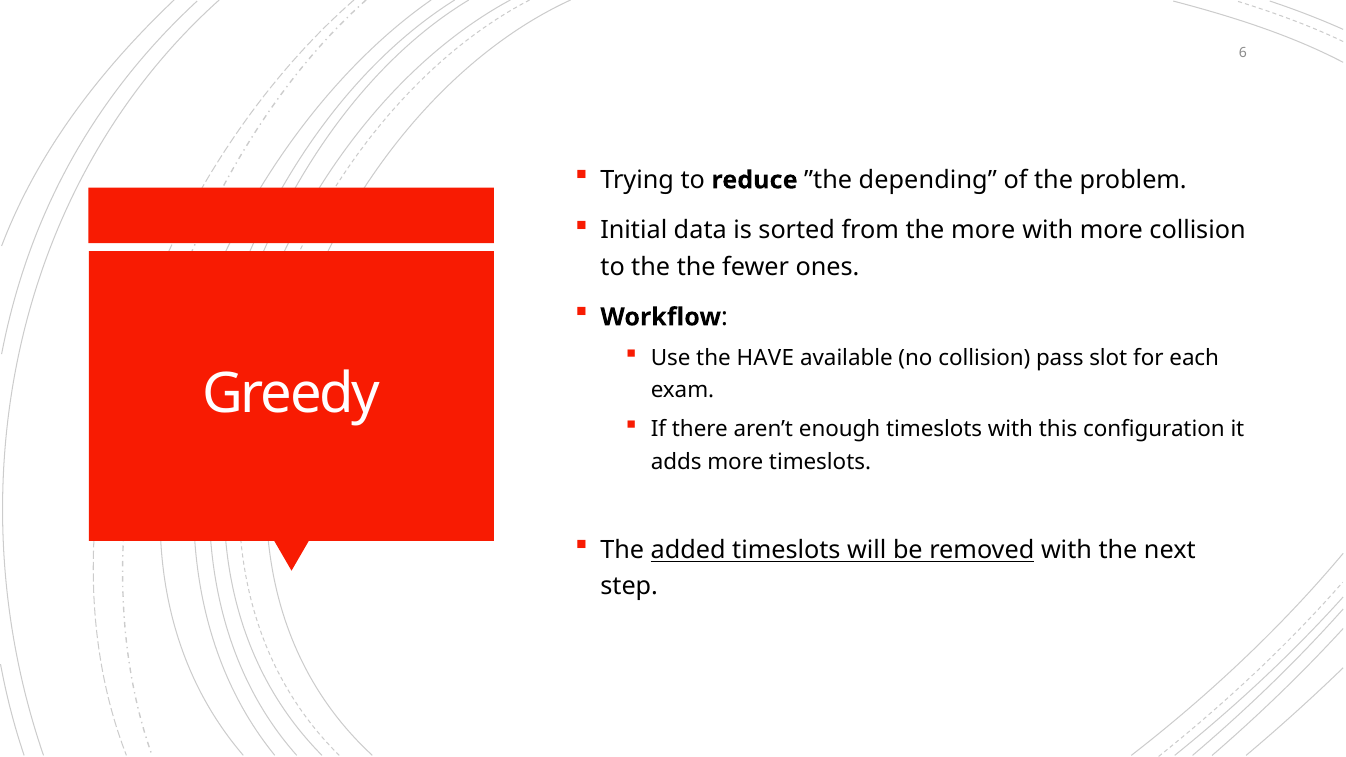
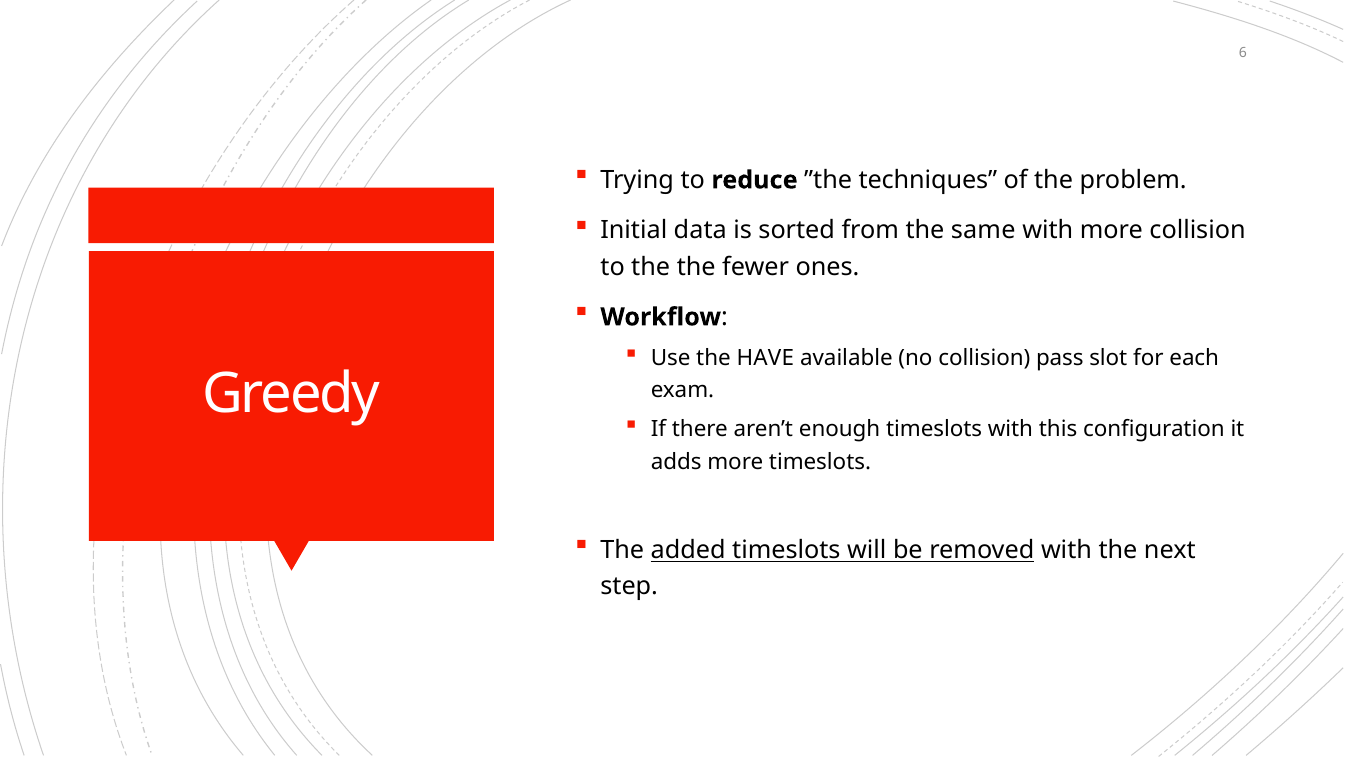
depending: depending -> techniques
the more: more -> same
